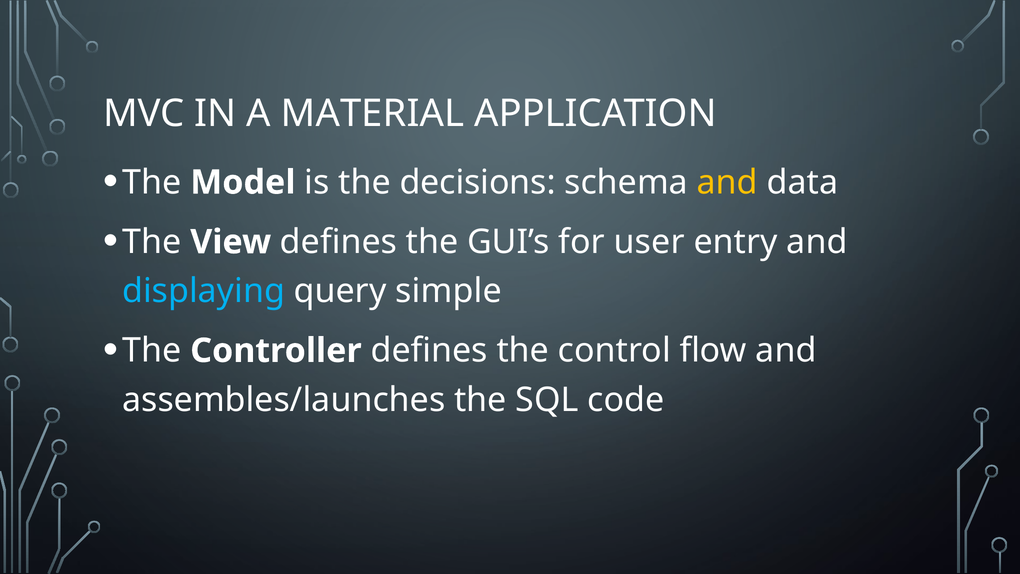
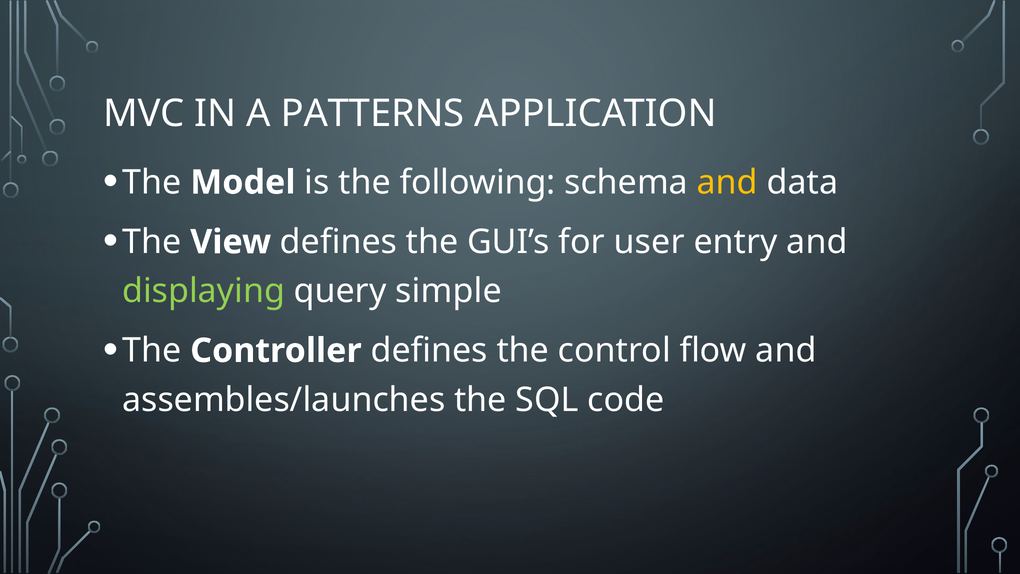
MATERIAL: MATERIAL -> PATTERNS
decisions: decisions -> following
displaying colour: light blue -> light green
